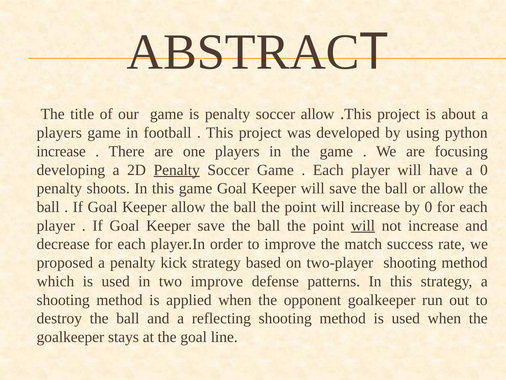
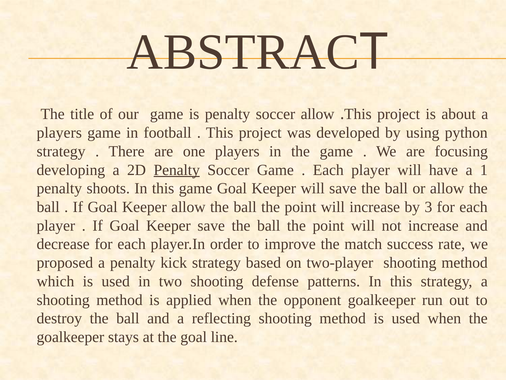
increase at (61, 151): increase -> strategy
a 0: 0 -> 1
by 0: 0 -> 3
will at (363, 225) underline: present -> none
two improve: improve -> shooting
